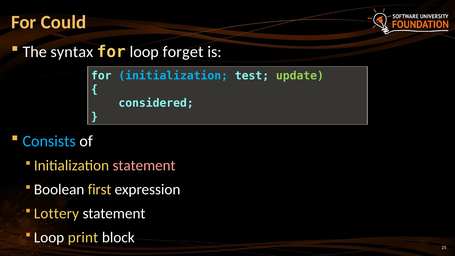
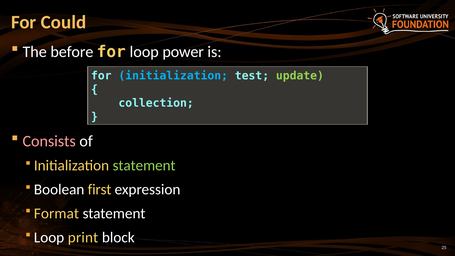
syntax: syntax -> before
forget: forget -> power
considered: considered -> collection
Consists colour: light blue -> pink
statement at (144, 166) colour: pink -> light green
Lottery: Lottery -> Format
